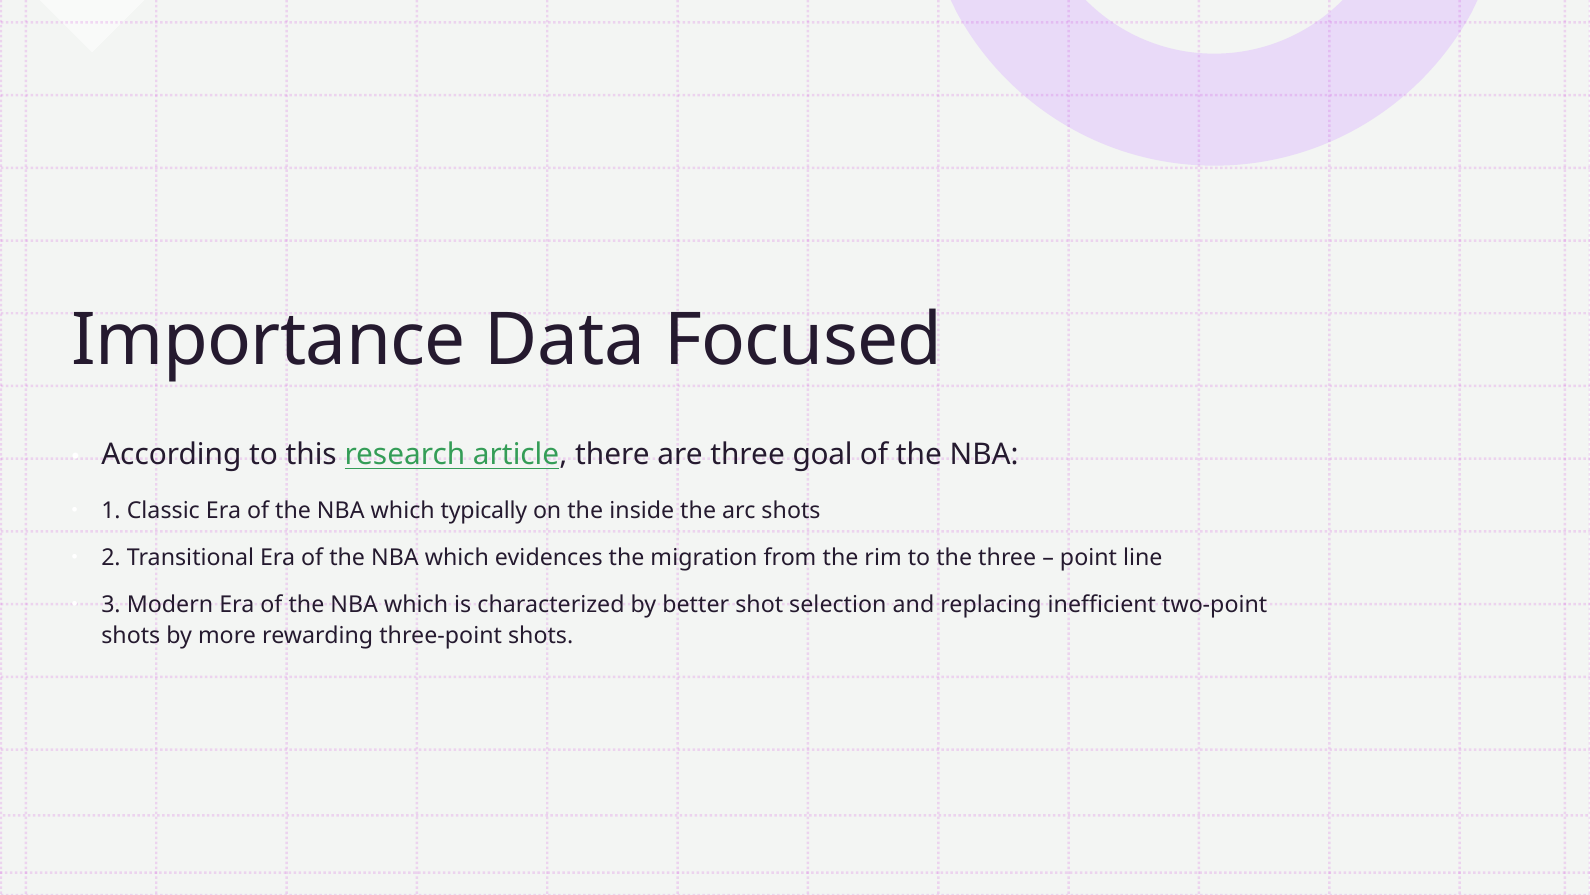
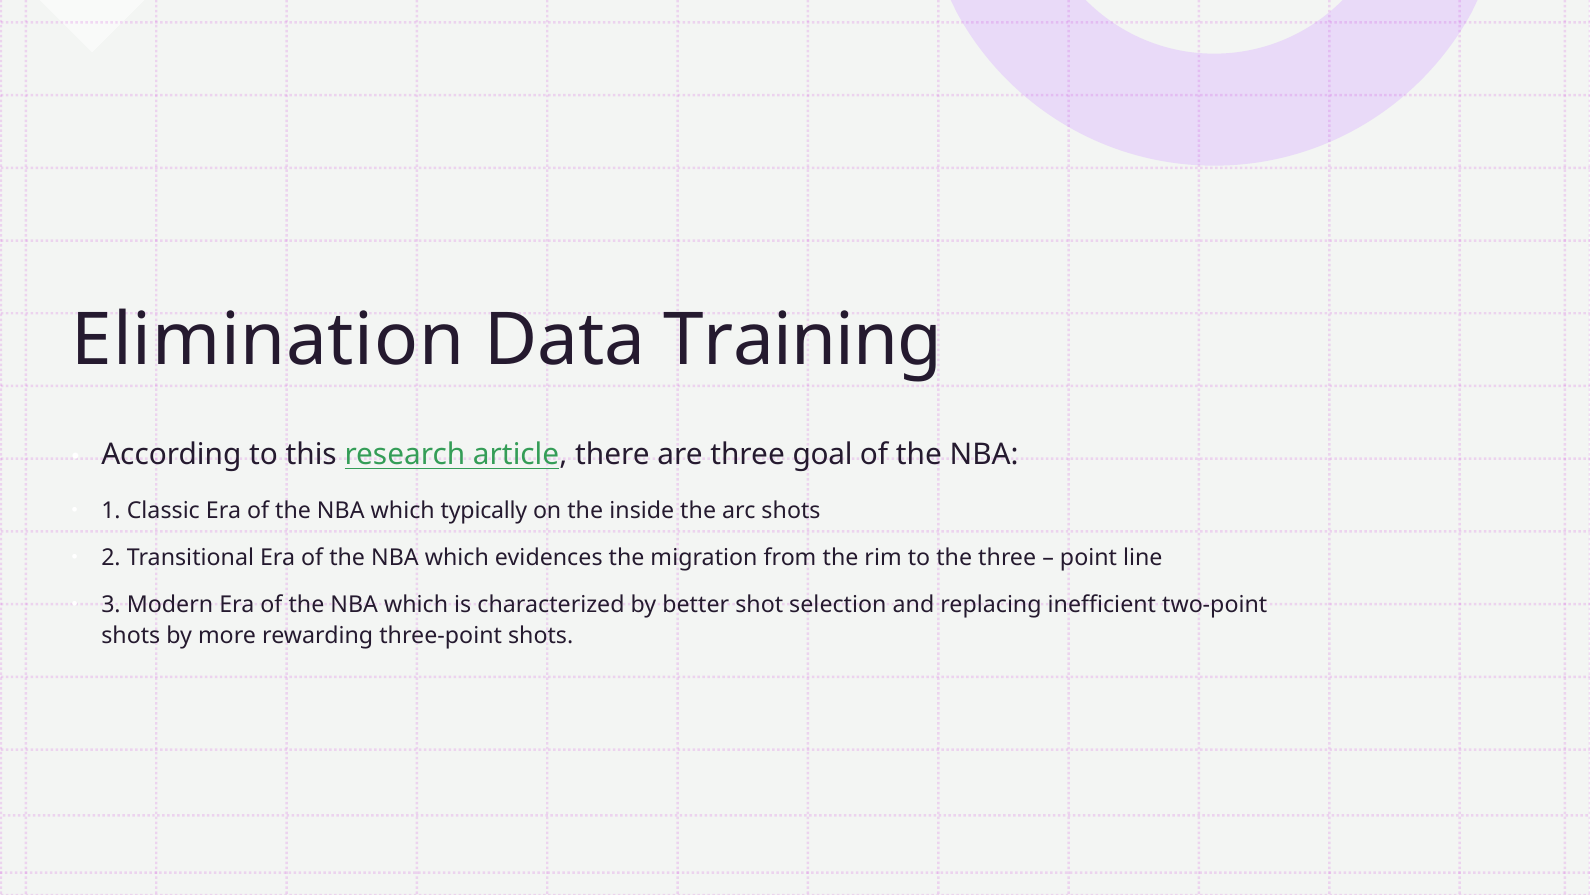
Importance: Importance -> Elimination
Focused: Focused -> Training
